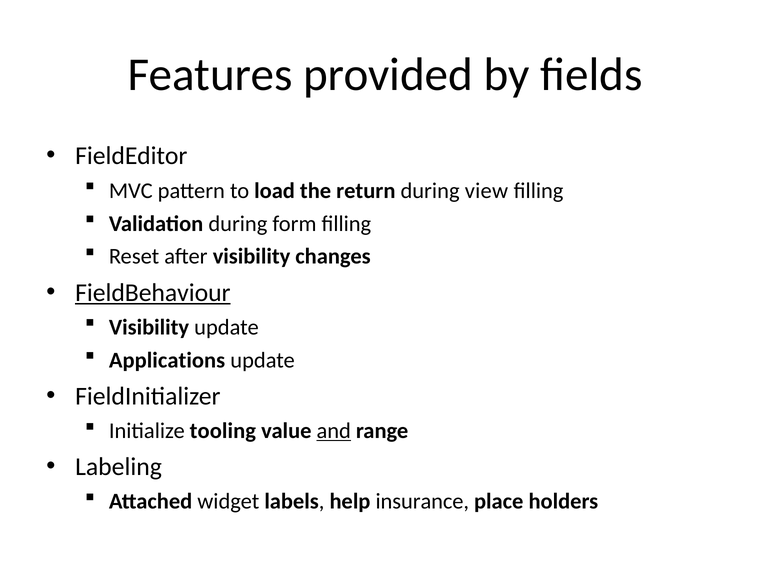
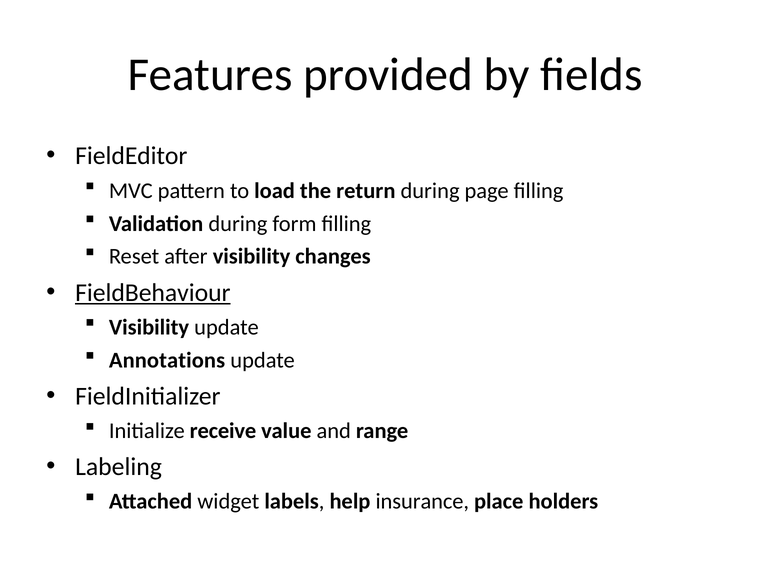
view: view -> page
Applications: Applications -> Annotations
tooling: tooling -> receive
and underline: present -> none
